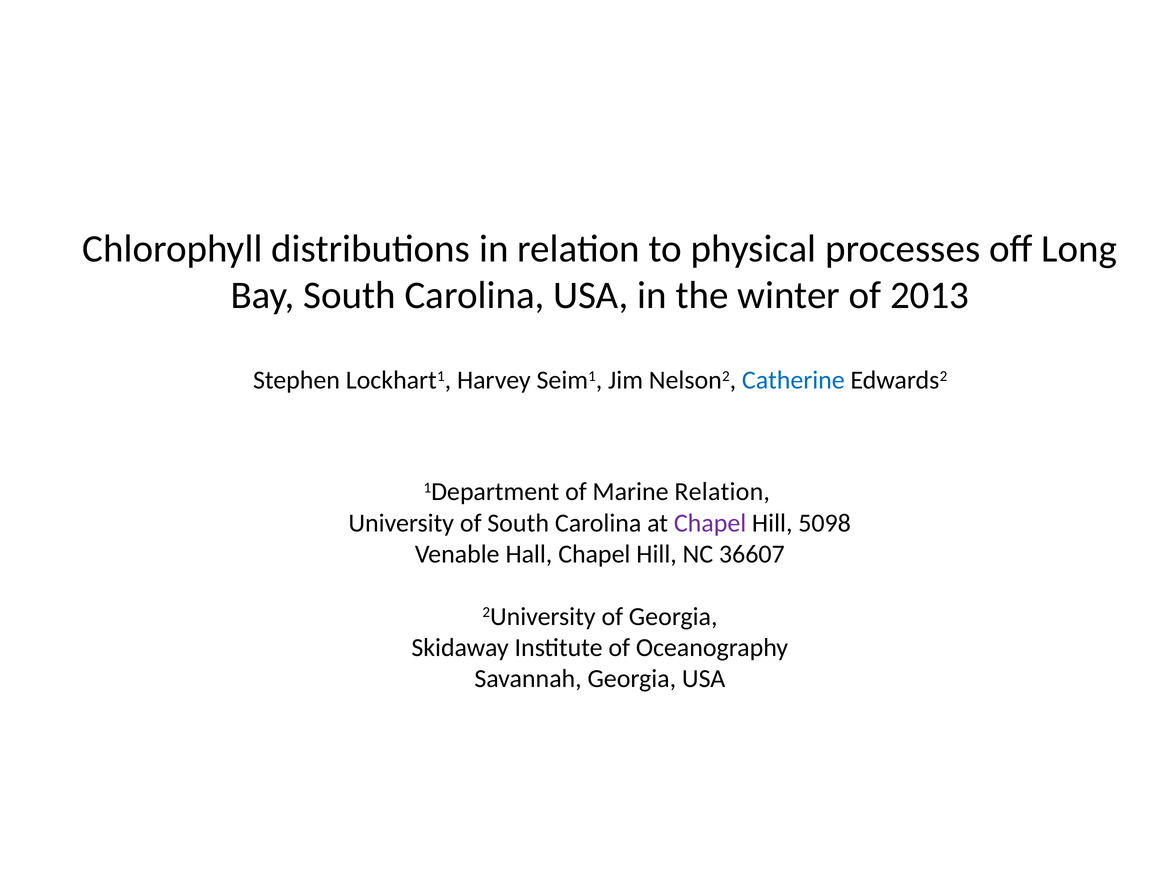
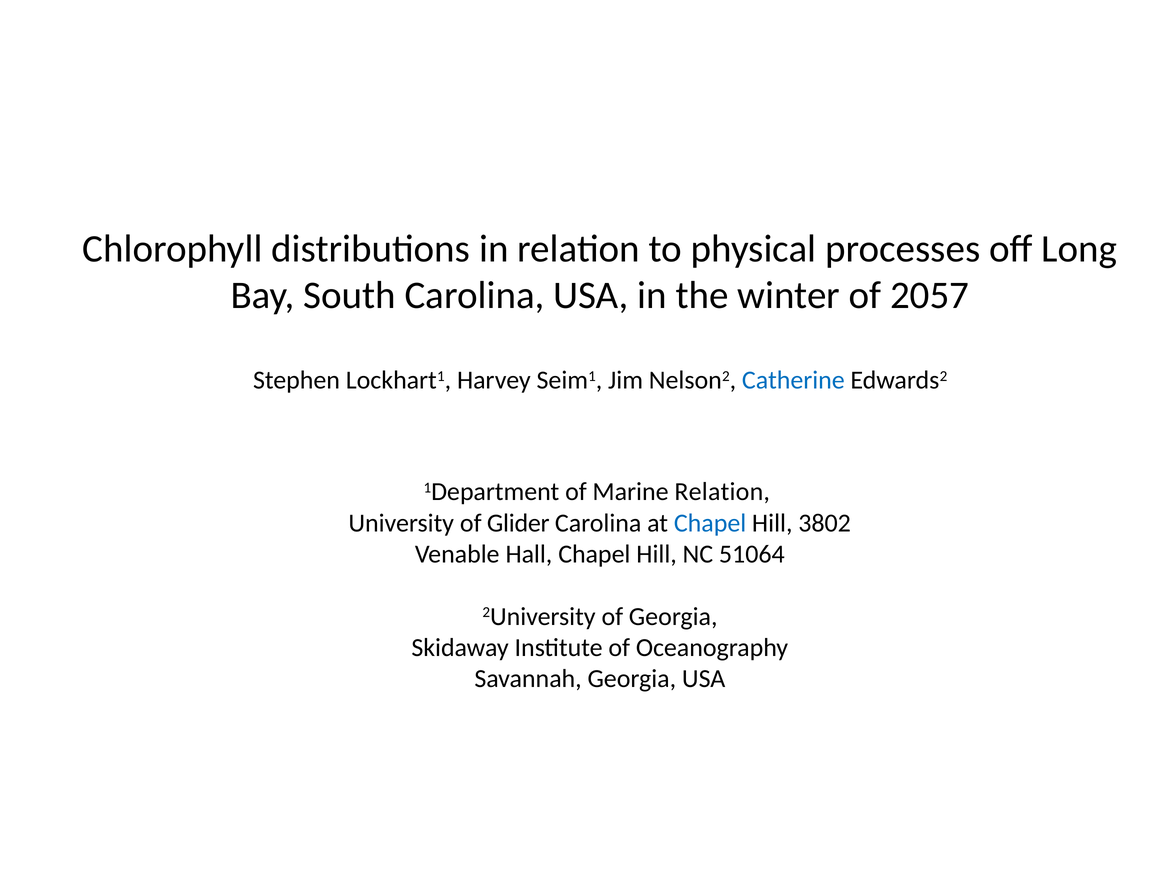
2013: 2013 -> 2057
of South: South -> Glider
Chapel at (710, 523) colour: purple -> blue
5098: 5098 -> 3802
36607: 36607 -> 51064
